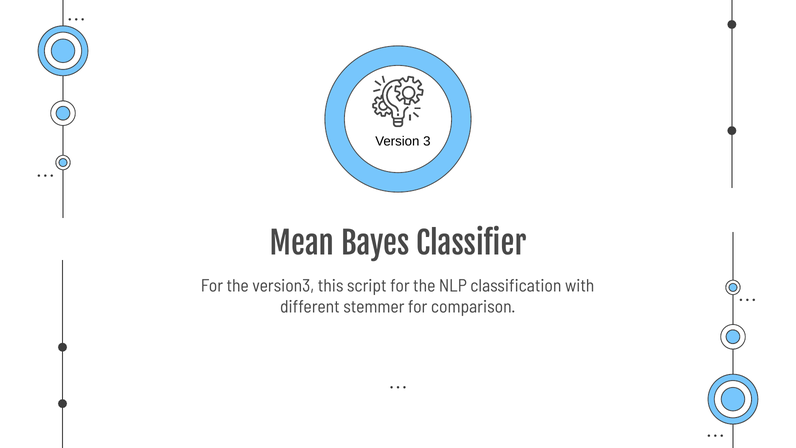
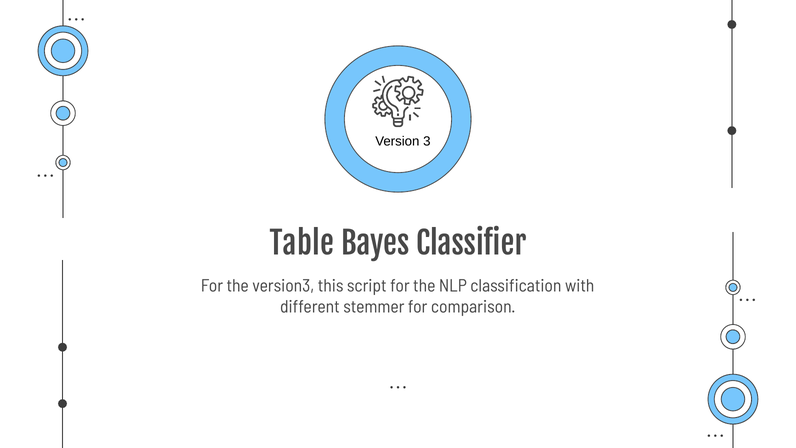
Mean: Mean -> Table
